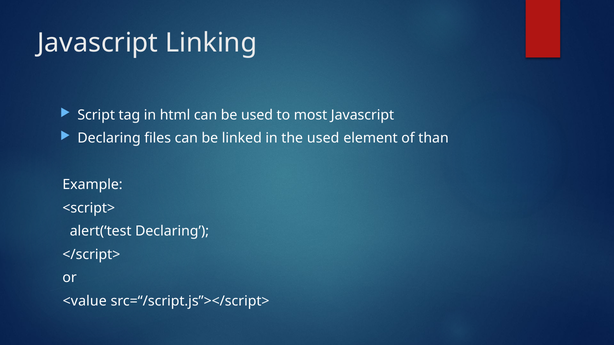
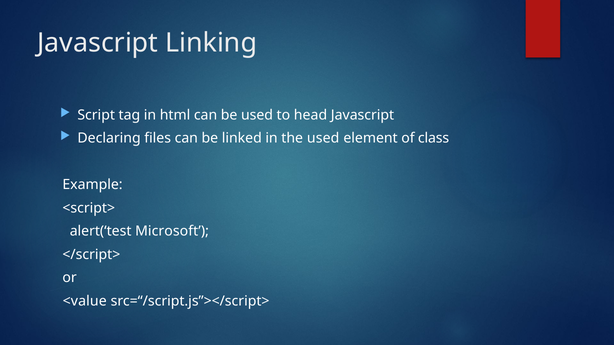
most: most -> head
than: than -> class
alert(‘test Declaring: Declaring -> Microsoft
